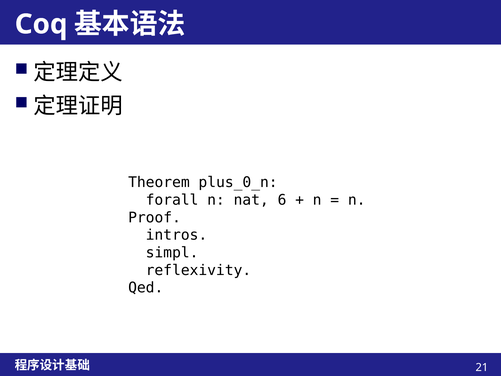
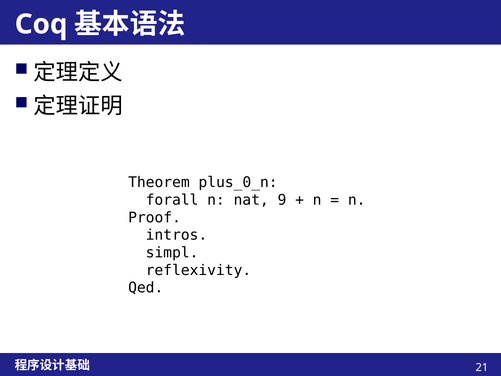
6: 6 -> 9
